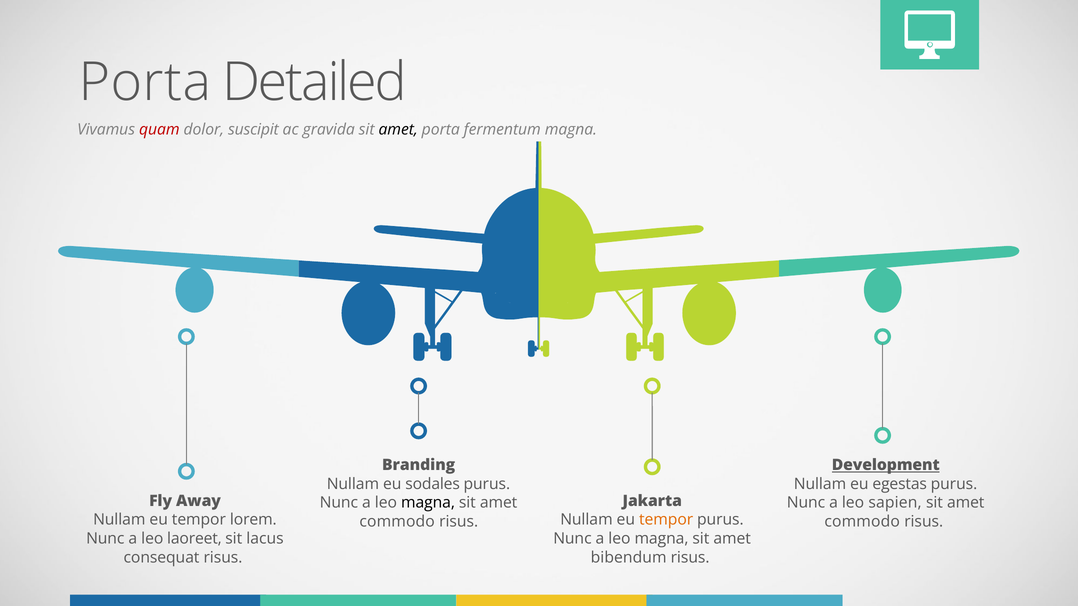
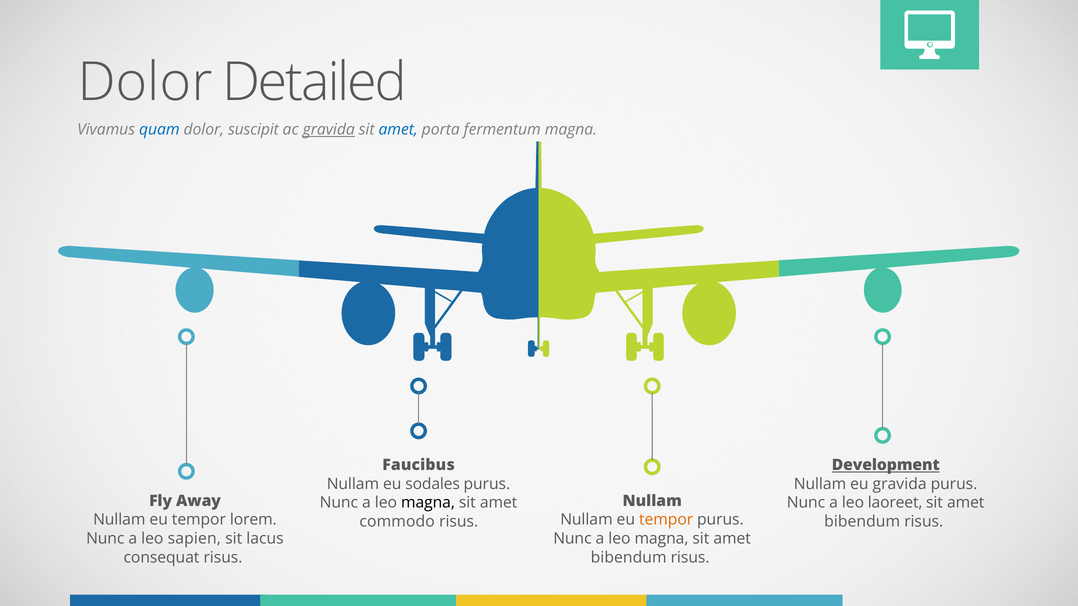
Porta at (145, 83): Porta -> Dolor
quam colour: red -> blue
gravida at (329, 130) underline: none -> present
amet at (398, 130) colour: black -> blue
Branding: Branding -> Faucibus
eu egestas: egestas -> gravida
Jakarta at (652, 501): Jakarta -> Nullam
sapien: sapien -> laoreet
commodo at (862, 522): commodo -> bibendum
laoreet: laoreet -> sapien
